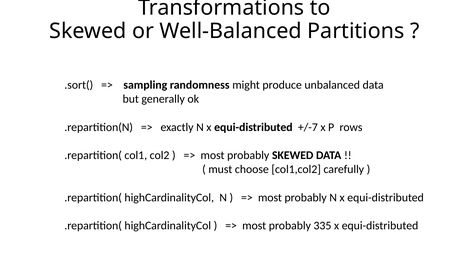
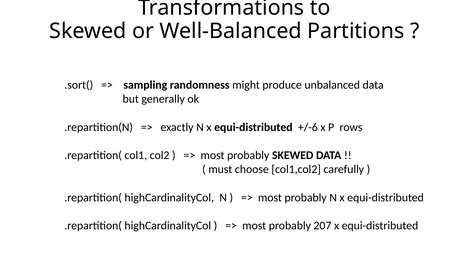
+/-7: +/-7 -> +/-6
335: 335 -> 207
